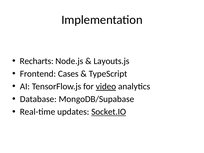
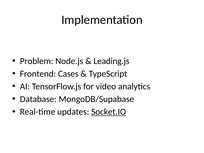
Recharts: Recharts -> Problem
Layouts.js: Layouts.js -> Leading.js
video underline: present -> none
